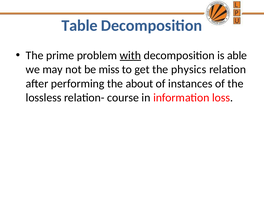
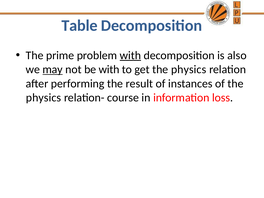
able: able -> also
may underline: none -> present
be miss: miss -> with
about: about -> result
lossless at (44, 98): lossless -> physics
